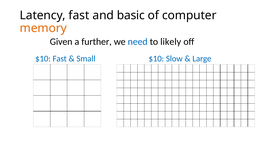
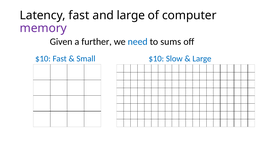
and basic: basic -> large
memory colour: orange -> purple
likely: likely -> sums
